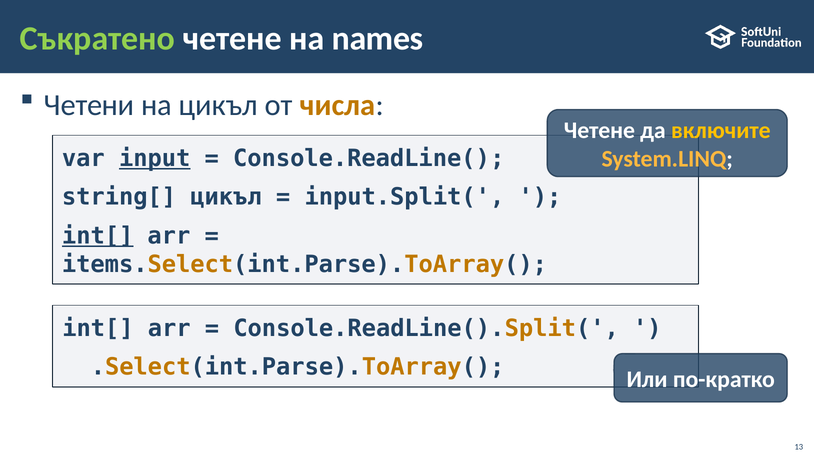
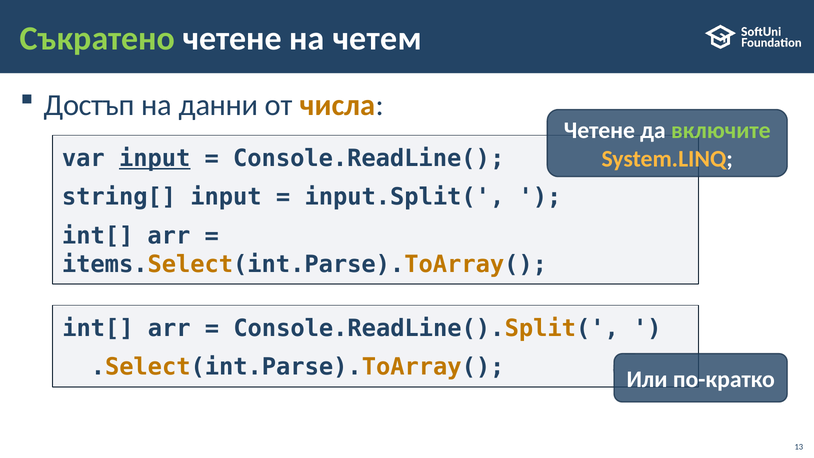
names: names -> четем
Четени: Четени -> Достъп
на цикъл: цикъл -> данни
включите colour: yellow -> light green
string[ цикъл: цикъл -> input
int[ at (98, 236) underline: present -> none
